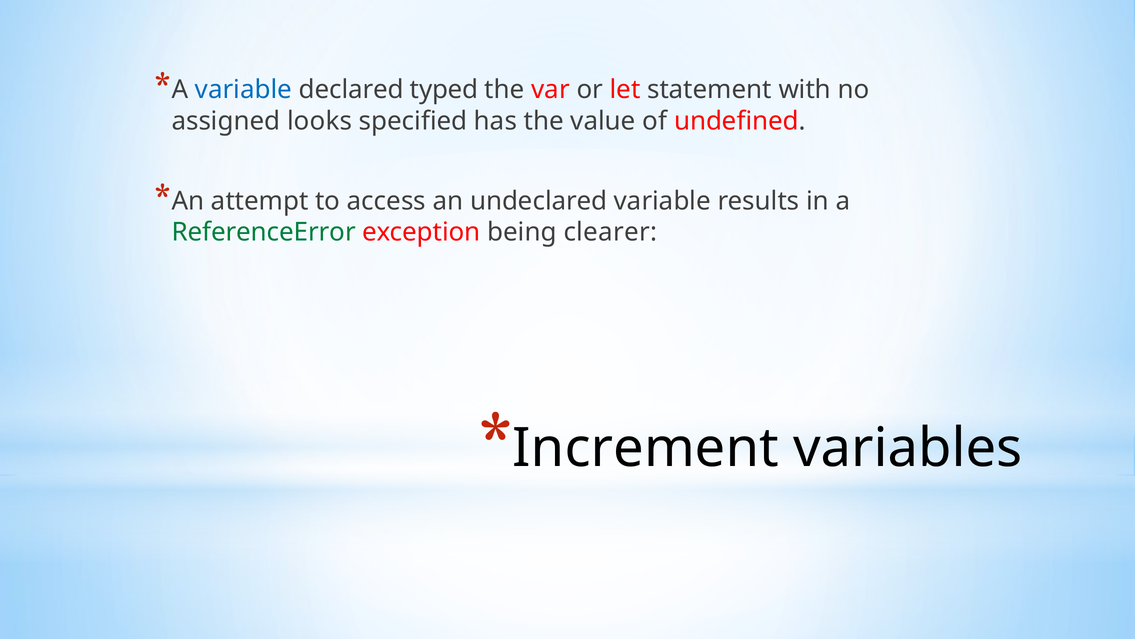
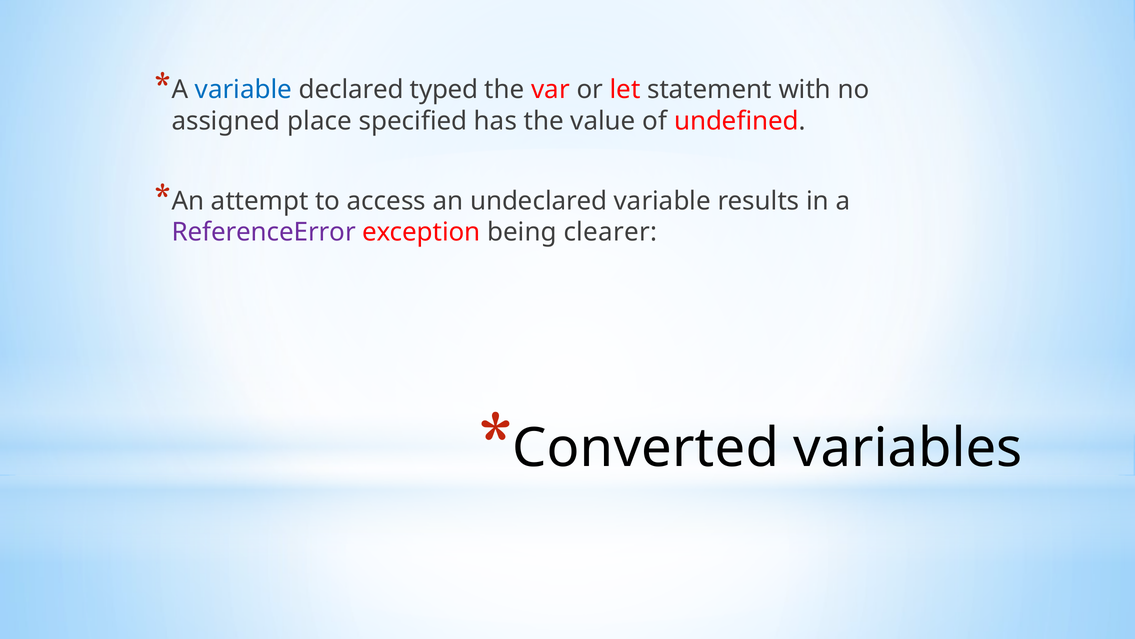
looks: looks -> place
ReferenceError colour: green -> purple
Increment: Increment -> Converted
